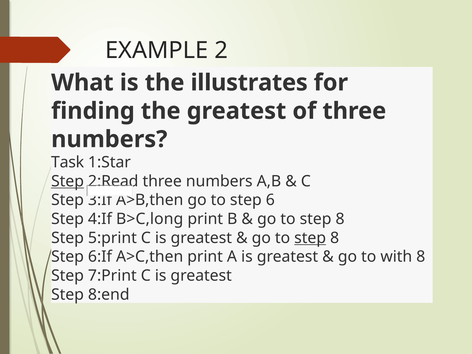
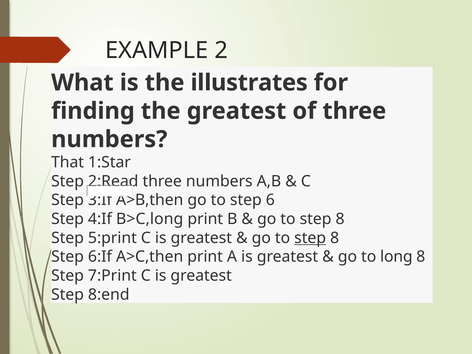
Task: Task -> That
Step at (68, 181) underline: present -> none
with: with -> long
